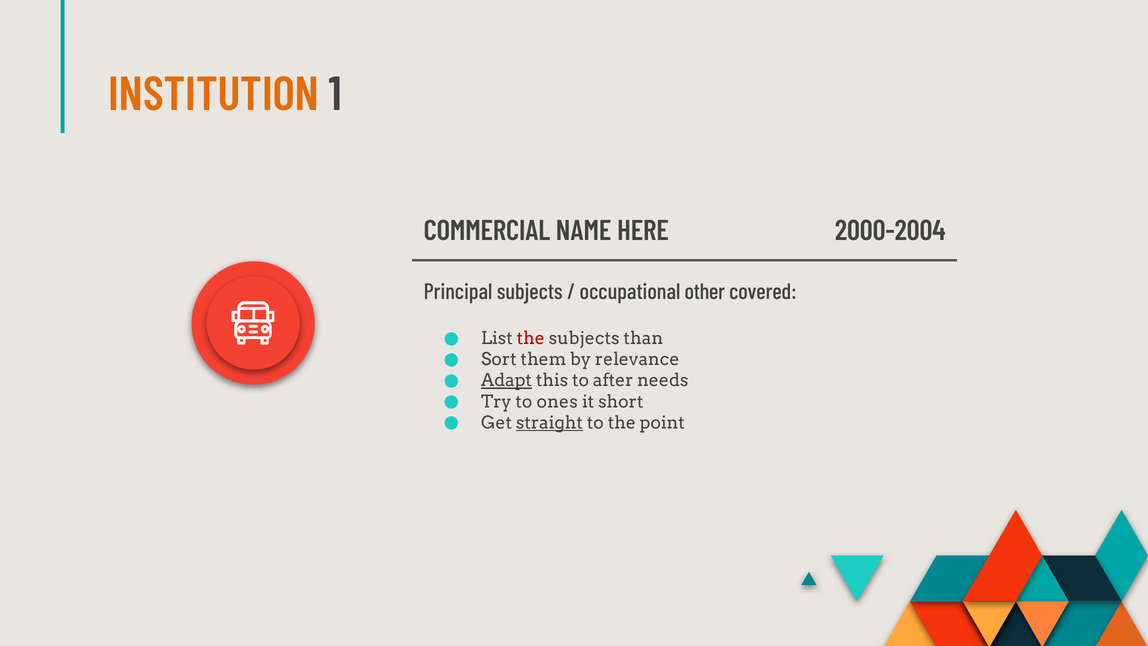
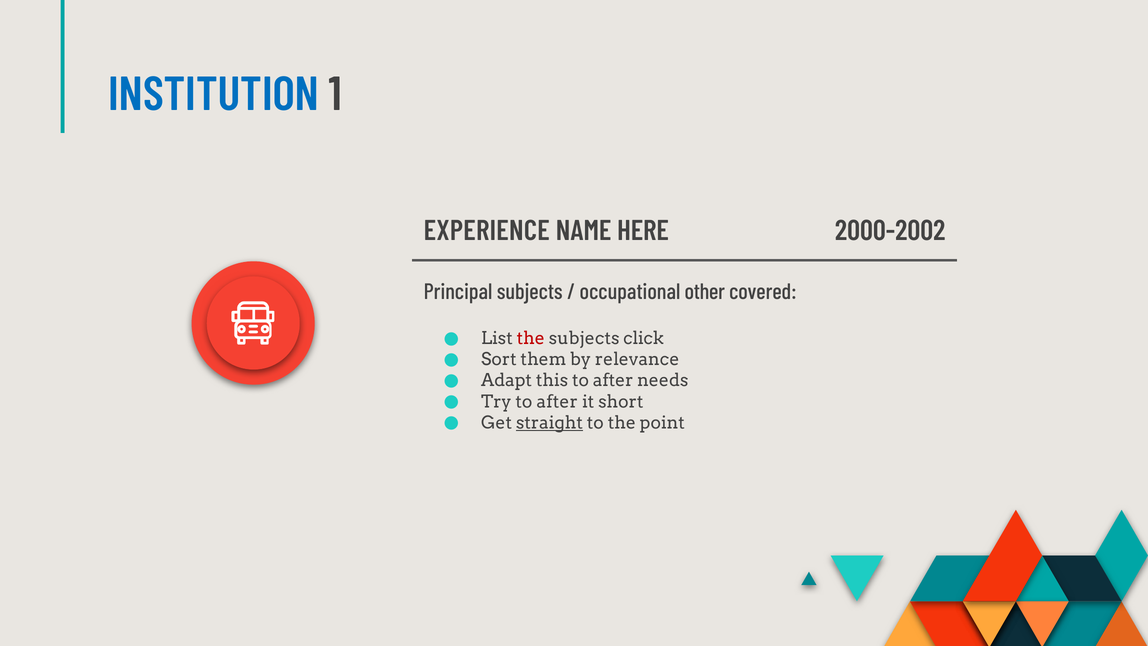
INSTITUTION colour: orange -> blue
COMMERCIAL: COMMERCIAL -> EXPERIENCE
2000-2004: 2000-2004 -> 2000-2002
than: than -> click
Adapt underline: present -> none
Try to ones: ones -> after
